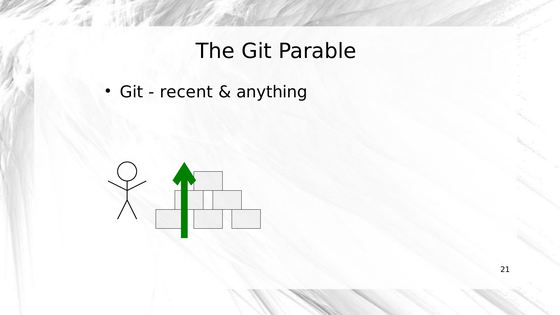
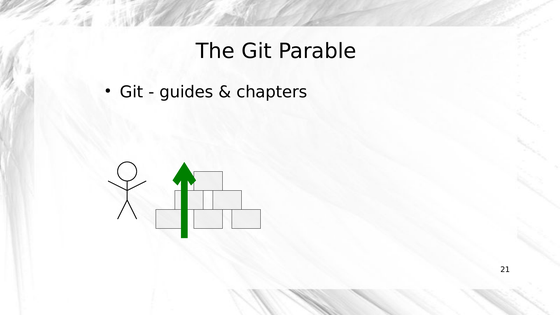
recent: recent -> guides
anything: anything -> chapters
